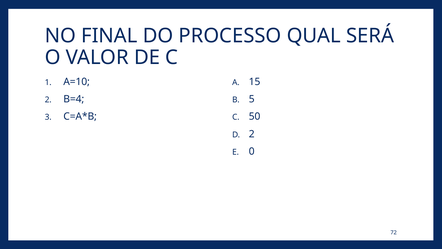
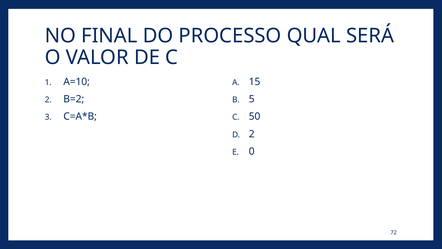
B=4: B=4 -> B=2
